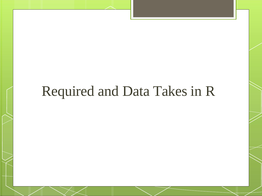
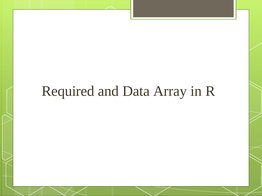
Takes: Takes -> Array
